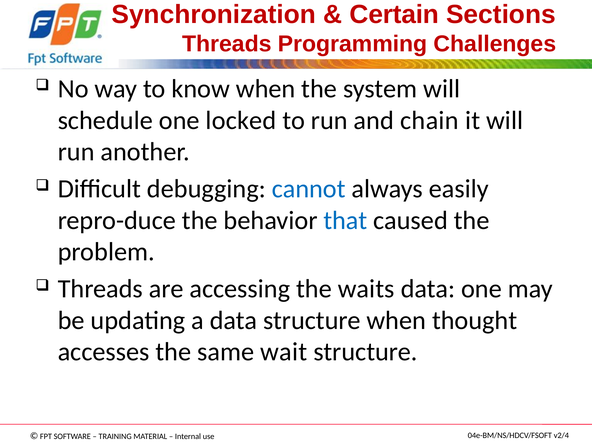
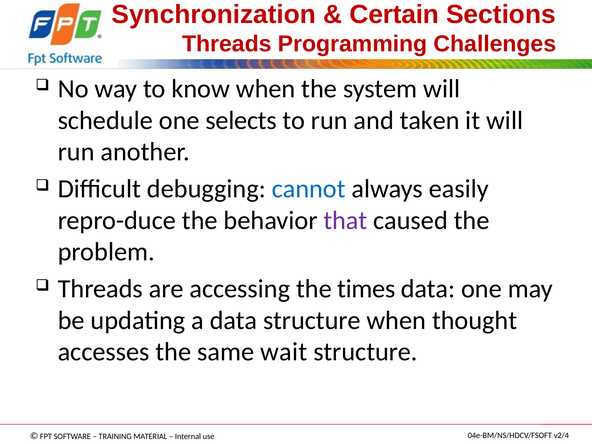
locked: locked -> selects
chain: chain -> taken
that colour: blue -> purple
waits: waits -> times
